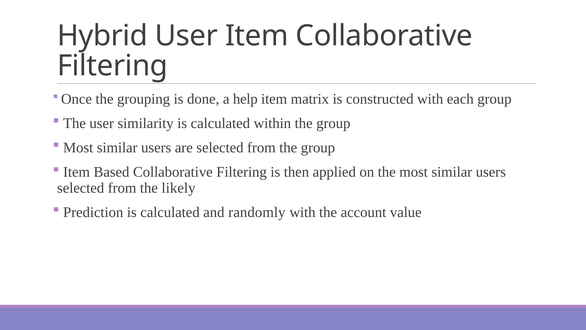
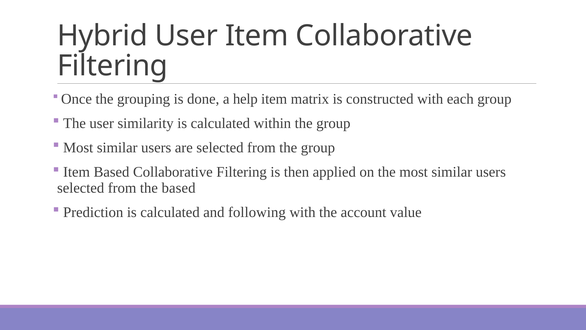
the likely: likely -> based
randomly: randomly -> following
